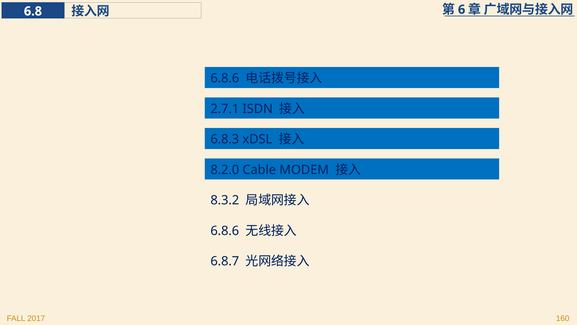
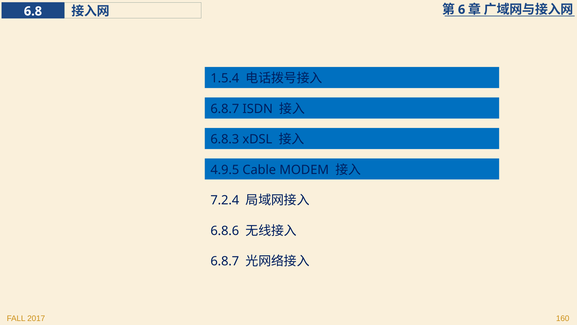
6.8.6 at (225, 78): 6.8.6 -> 1.5.4
2.7.1 at (225, 109): 2.7.1 -> 6.8.7
8.2.0: 8.2.0 -> 4.9.5
8.3.2: 8.3.2 -> 7.2.4
